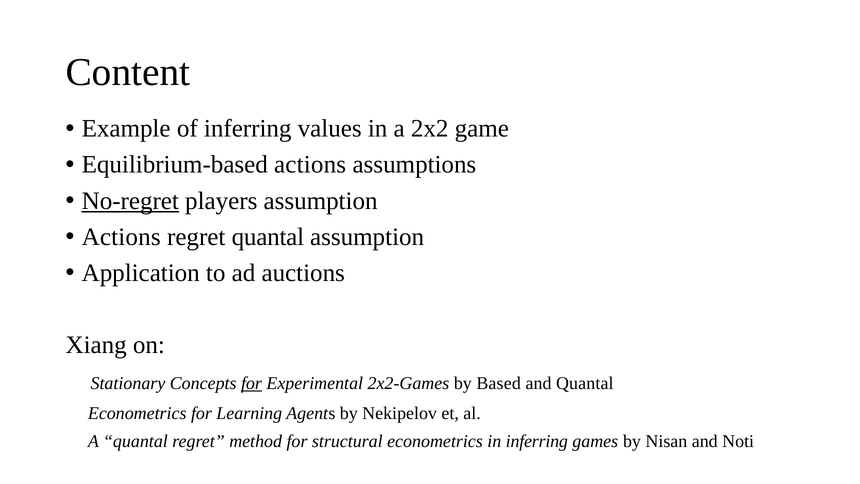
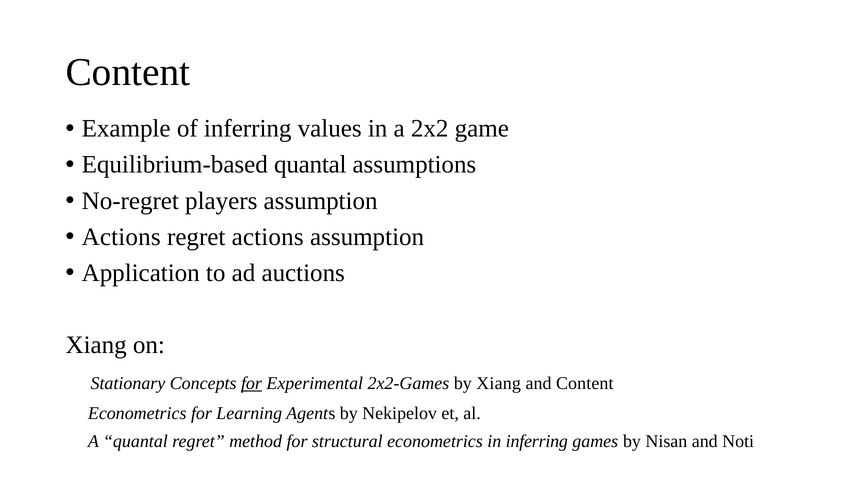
Equilibrium-based actions: actions -> quantal
No-regret underline: present -> none
regret quantal: quantal -> actions
by Based: Based -> Xiang
and Quantal: Quantal -> Content
